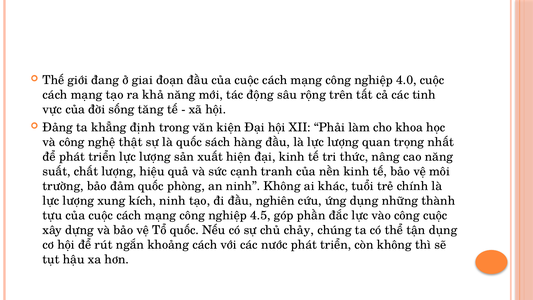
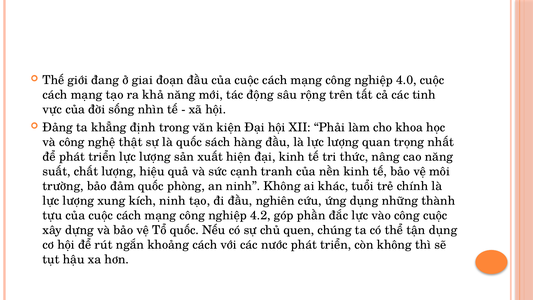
tăng: tăng -> nhìn
4.5: 4.5 -> 4.2
chảy: chảy -> quen
